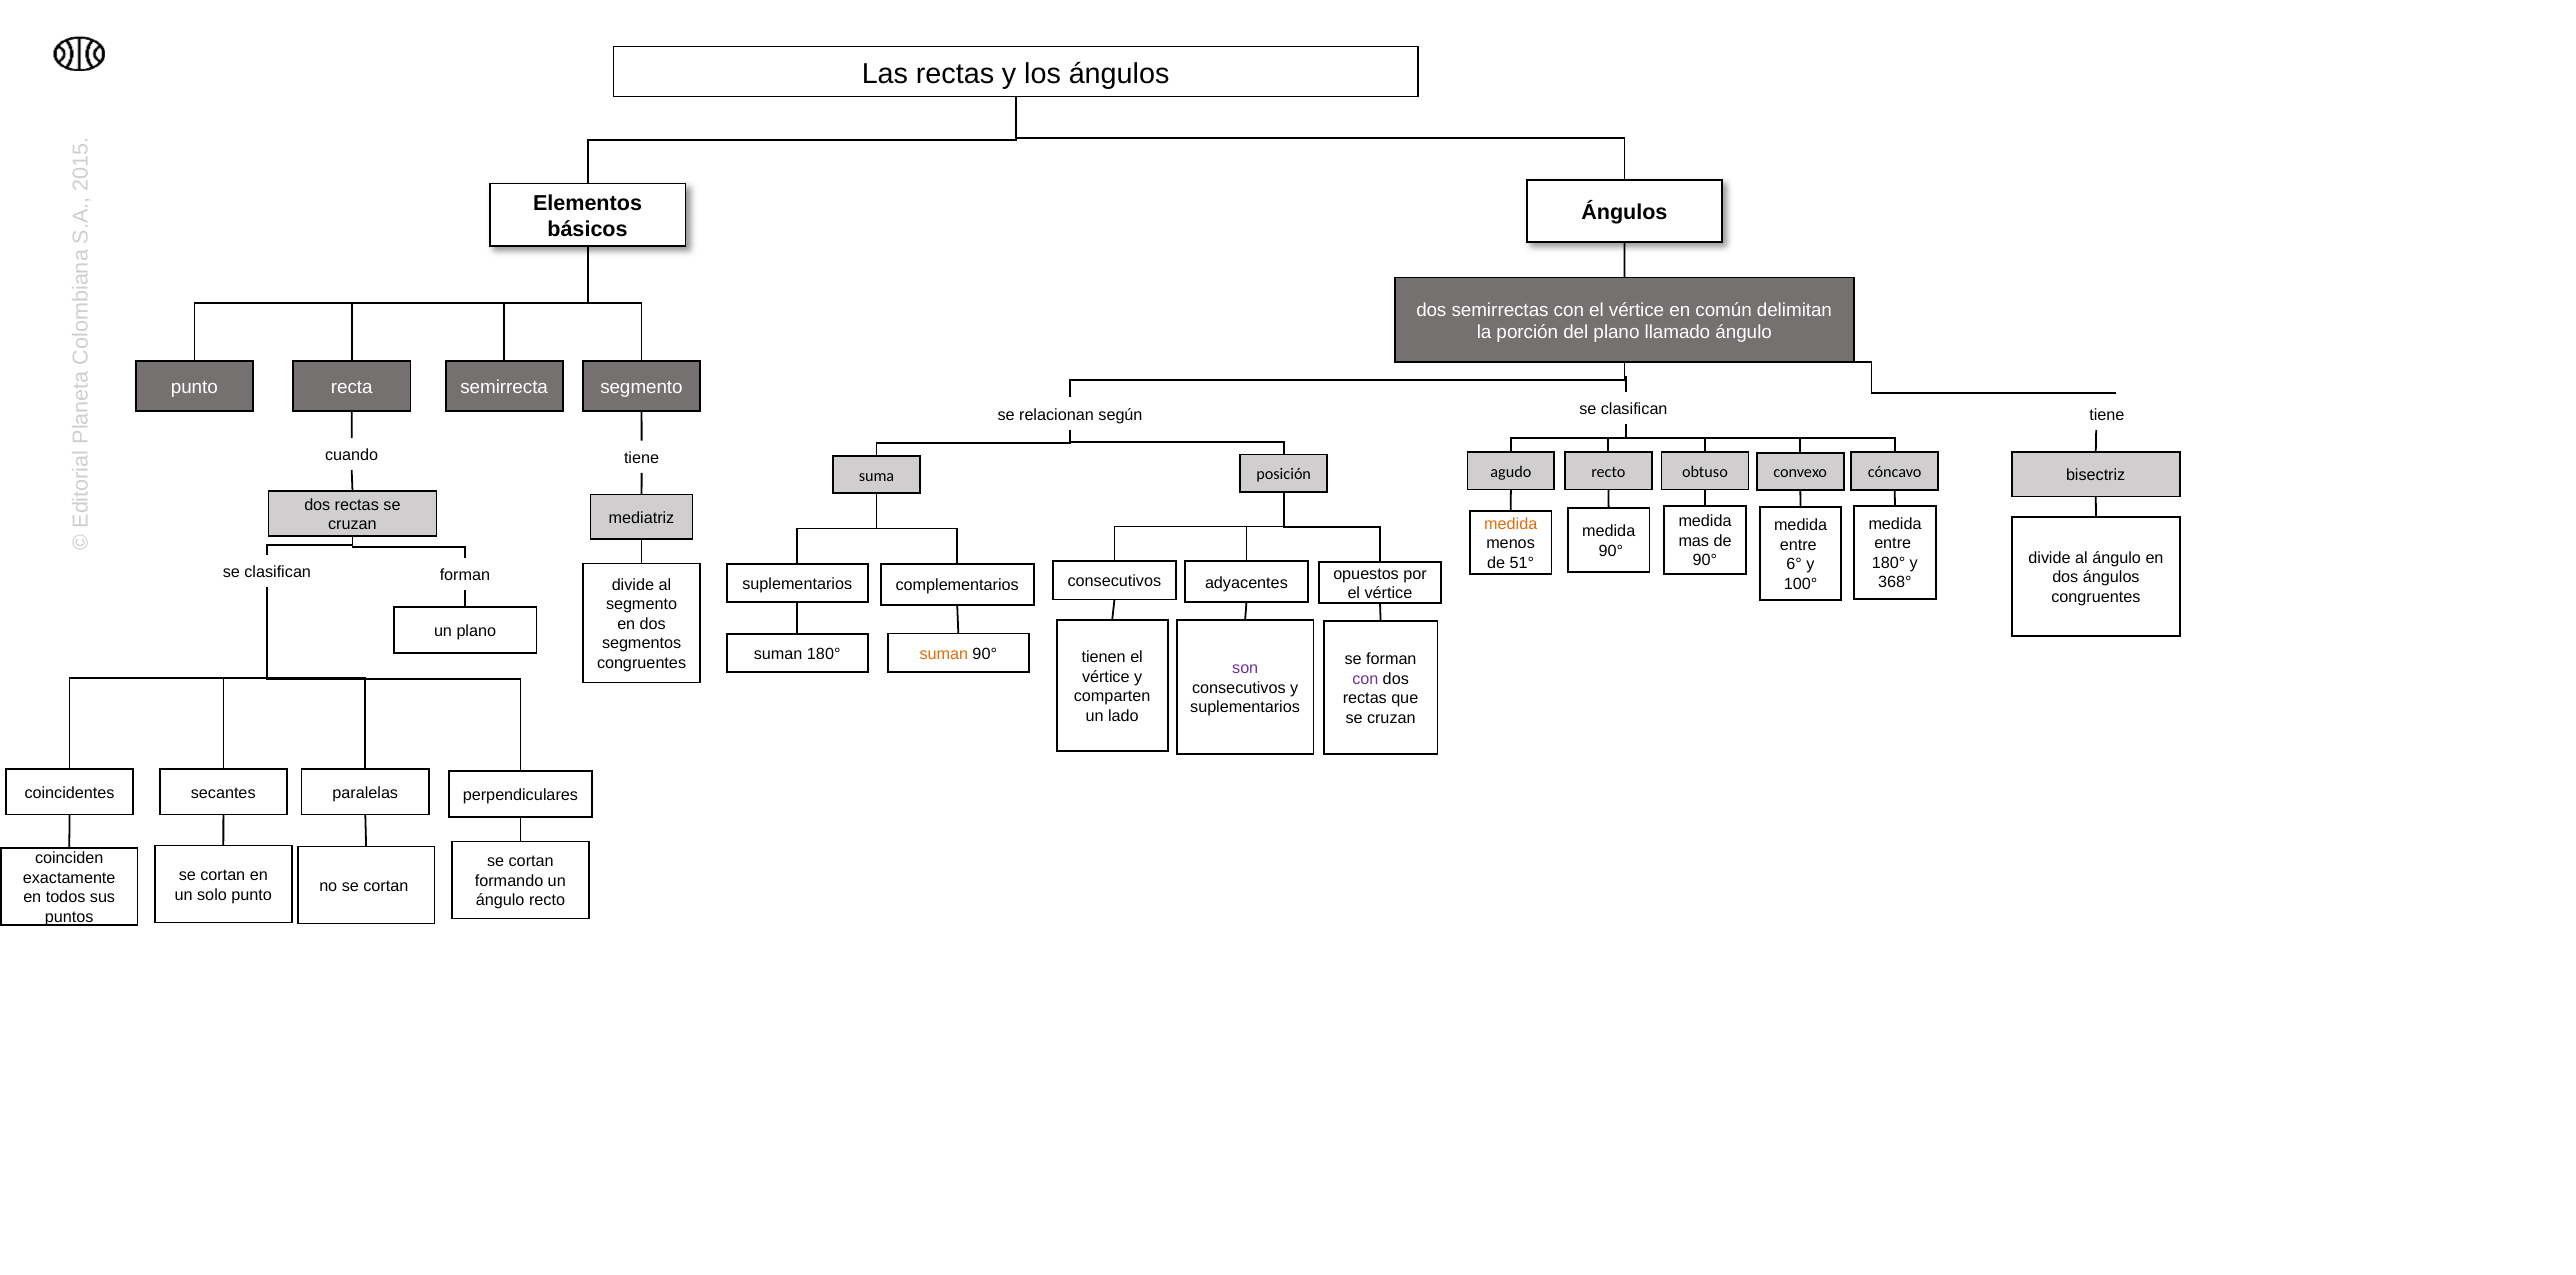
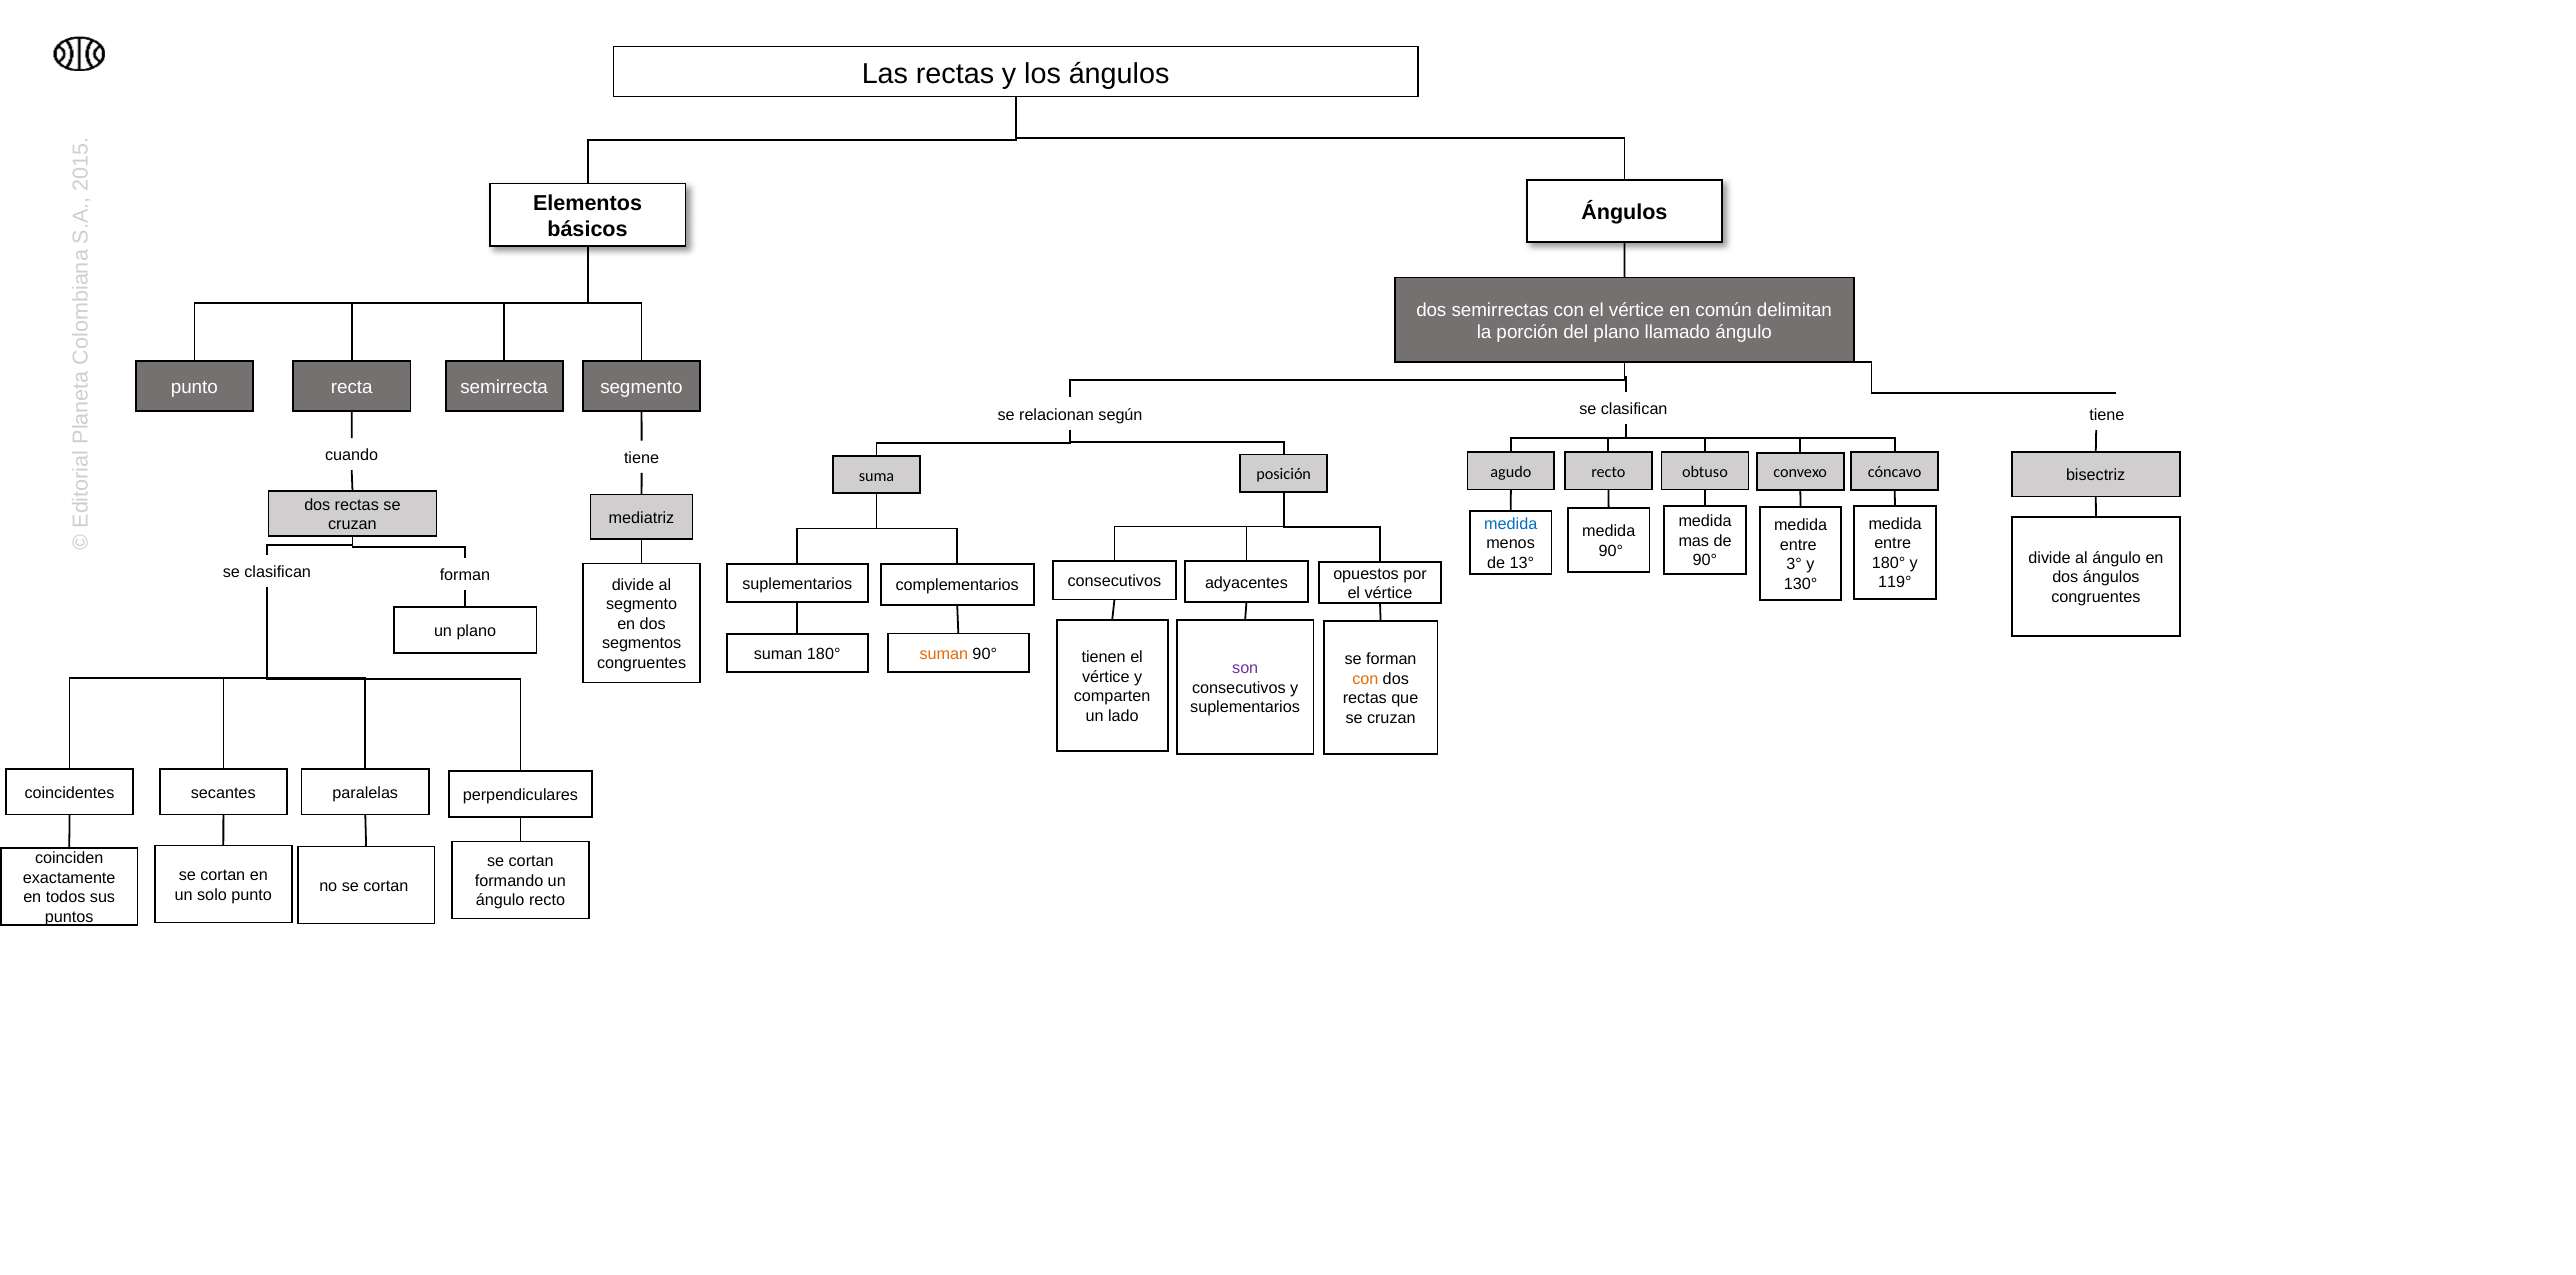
medida at (1511, 524) colour: orange -> blue
51°: 51° -> 13°
6°: 6° -> 3°
368°: 368° -> 119°
100°: 100° -> 130°
con at (1365, 679) colour: purple -> orange
